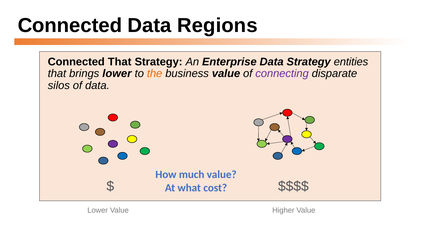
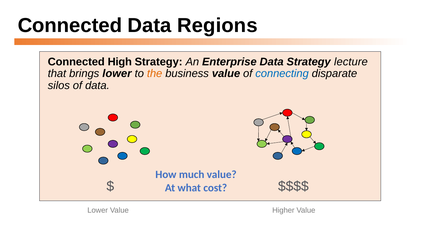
Connected That: That -> High
entities: entities -> lecture
connecting colour: purple -> blue
